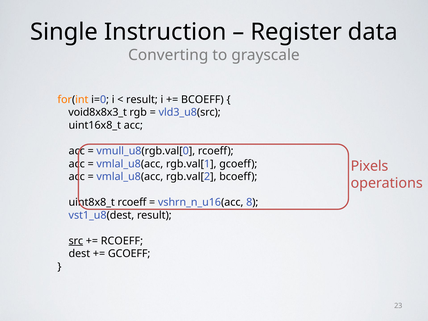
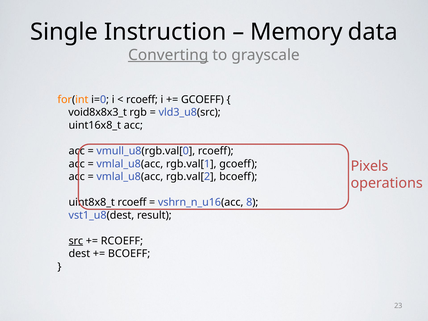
Register: Register -> Memory
Converting underline: none -> present
result at (142, 100): result -> rcoeff
BCOEFF at (202, 100): BCOEFF -> GCOEFF
GCOEFF at (129, 254): GCOEFF -> BCOEFF
